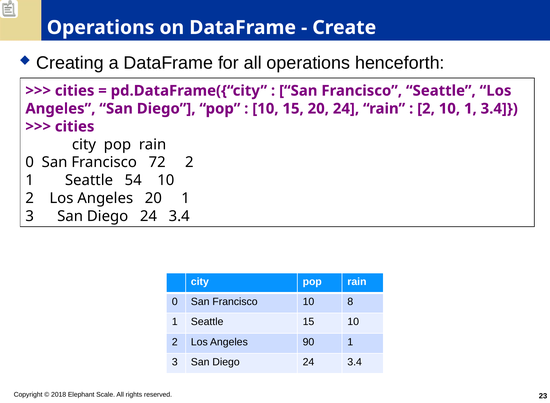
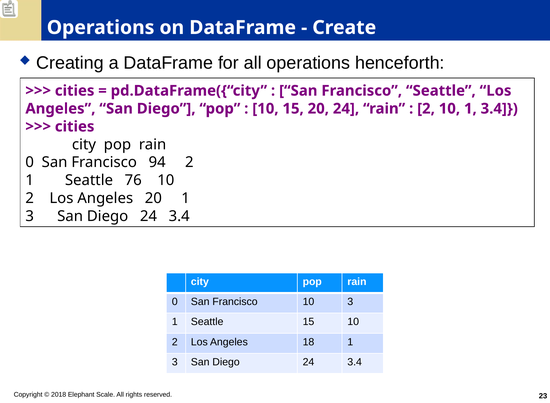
72: 72 -> 94
54: 54 -> 76
10 8: 8 -> 3
90: 90 -> 18
